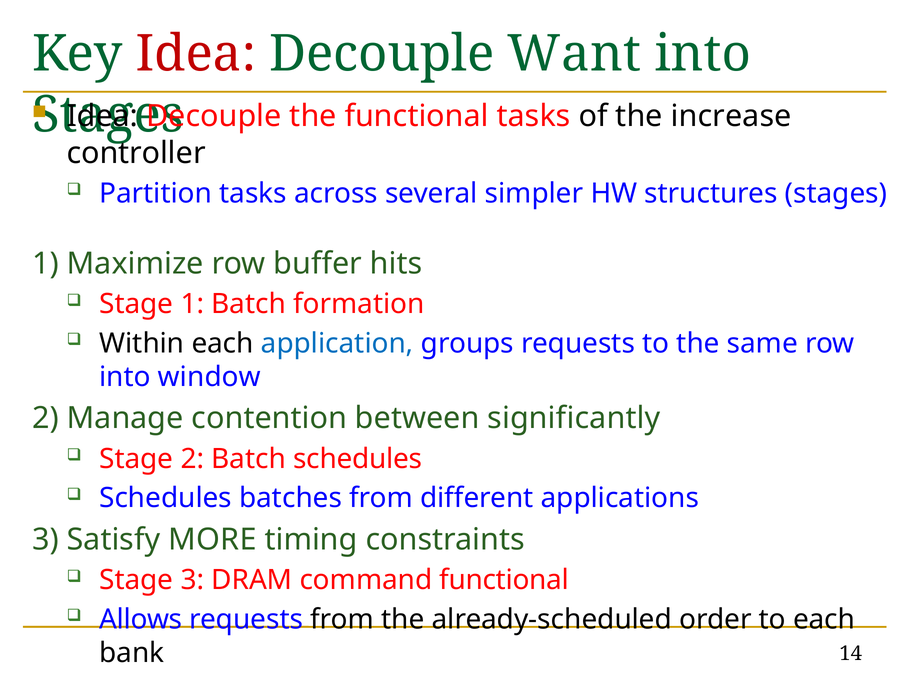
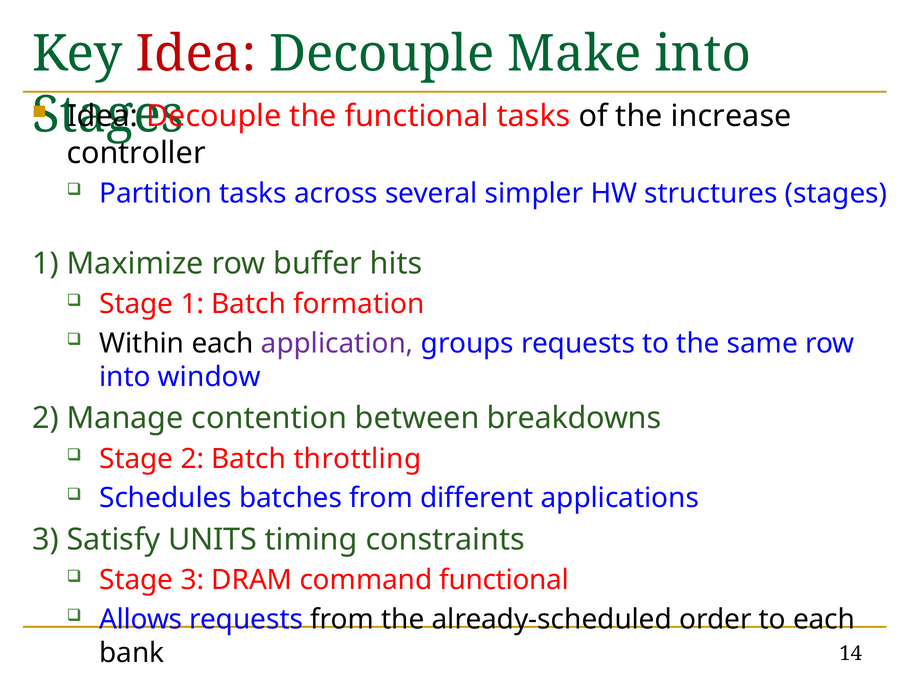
Want: Want -> Make
application colour: blue -> purple
significantly: significantly -> breakdowns
Batch schedules: schedules -> throttling
MORE: MORE -> UNITS
